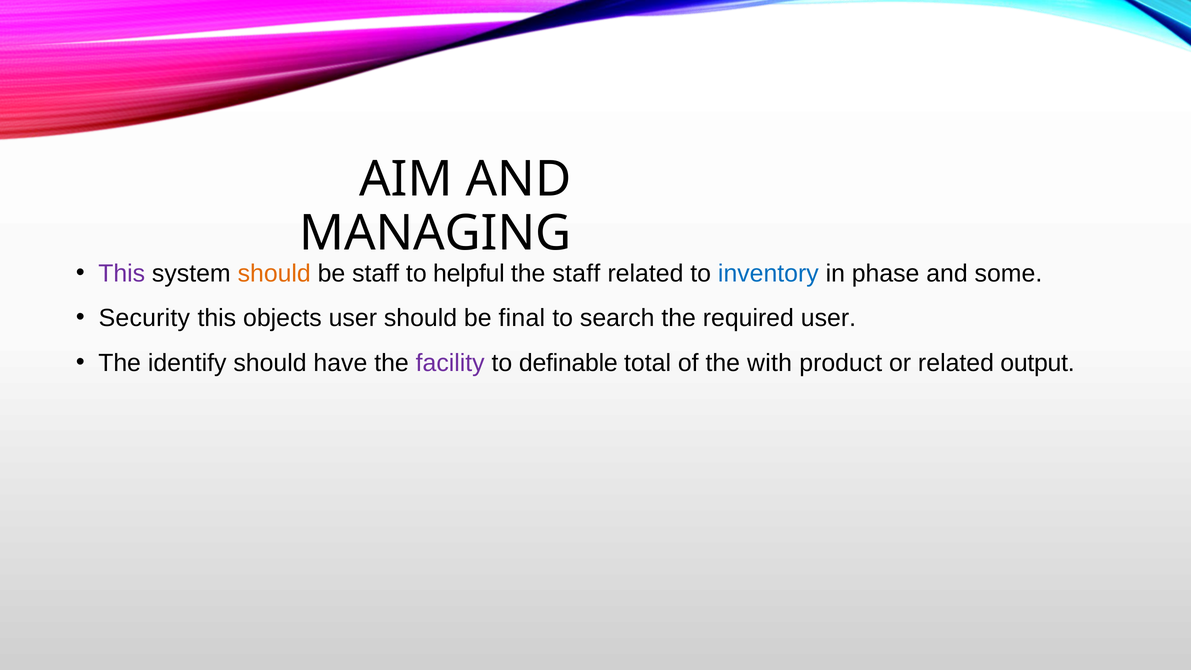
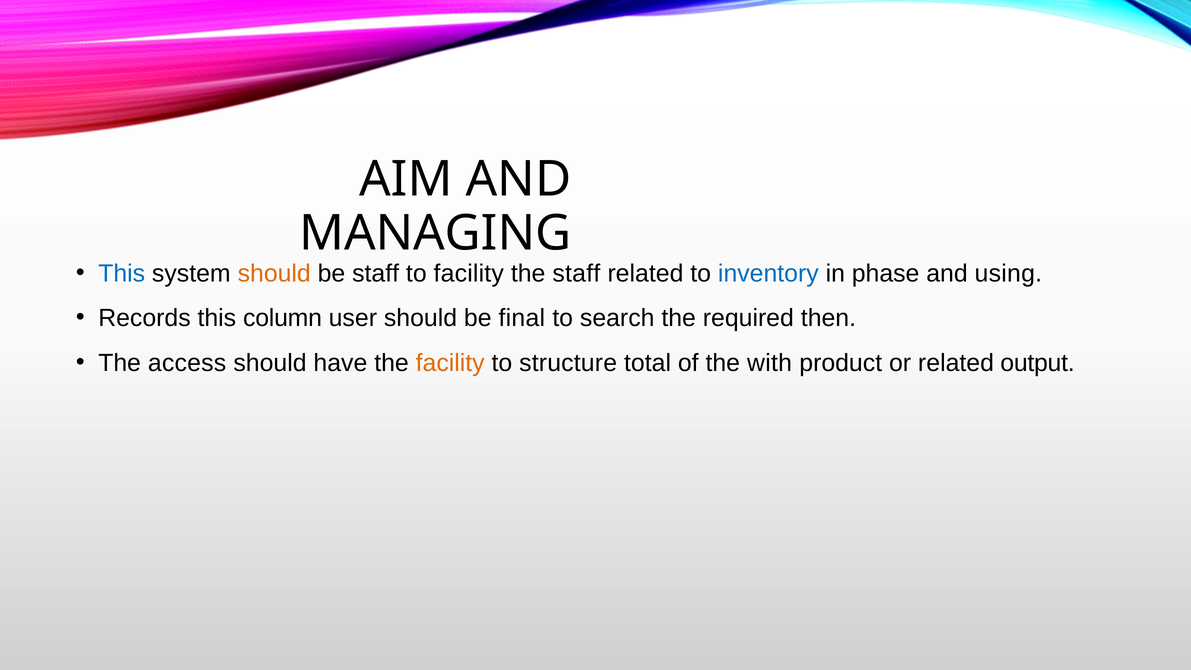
This at (122, 273) colour: purple -> blue
to helpful: helpful -> facility
some: some -> using
Security: Security -> Records
objects: objects -> column
required user: user -> then
identify: identify -> access
facility at (450, 363) colour: purple -> orange
definable: definable -> structure
